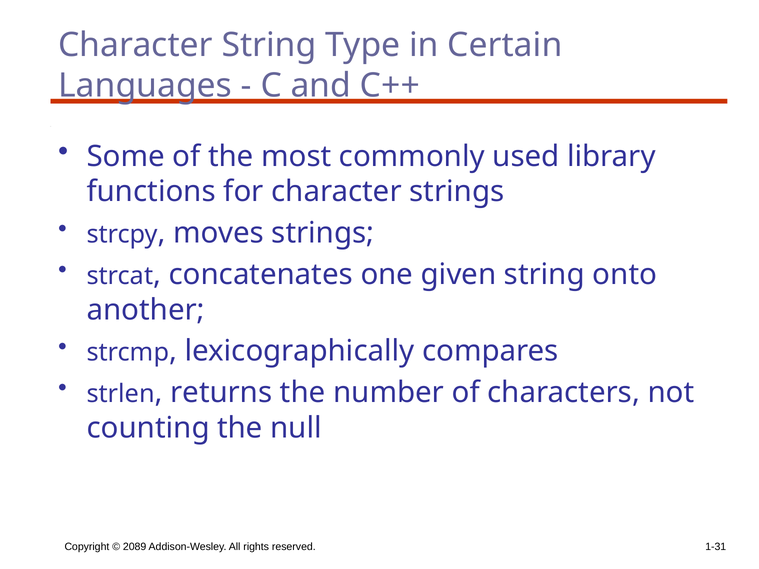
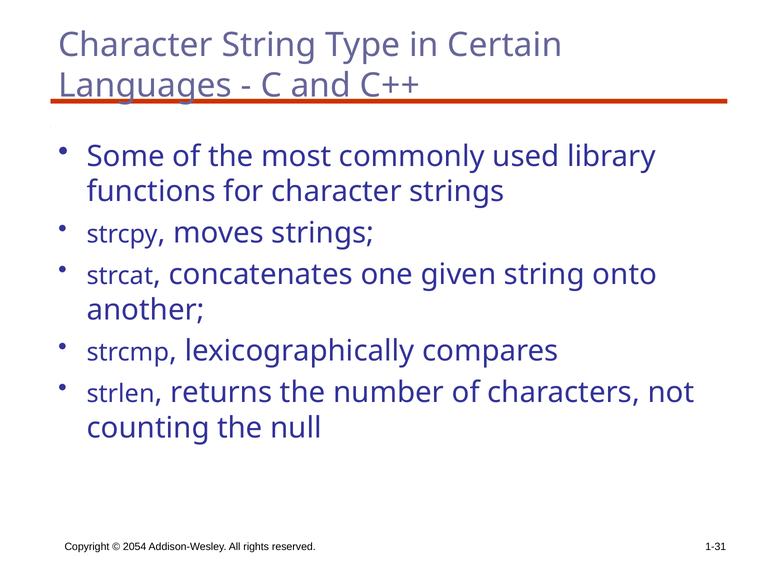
2089: 2089 -> 2054
